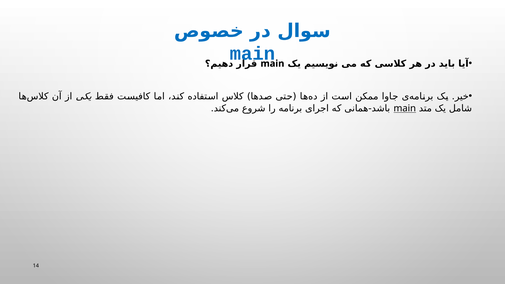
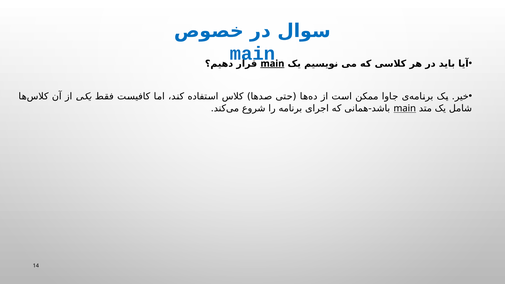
main at (272, 64) underline: none -> present
